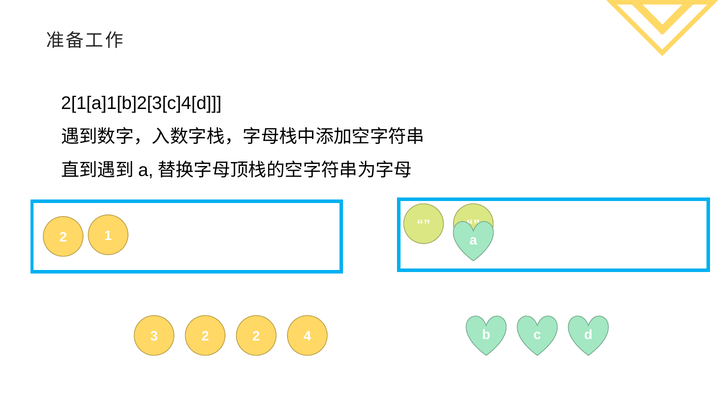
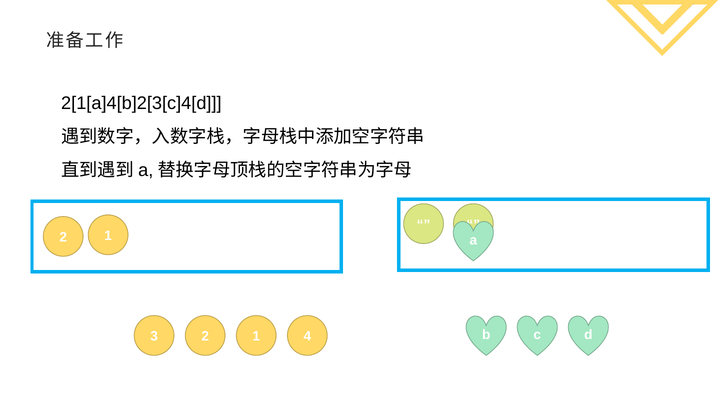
2[1[a]1[b]2[3[c]4[d: 2[1[a]1[b]2[3[c]4[d -> 2[1[a]4[b]2[3[c]4[d
3 2 2: 2 -> 1
